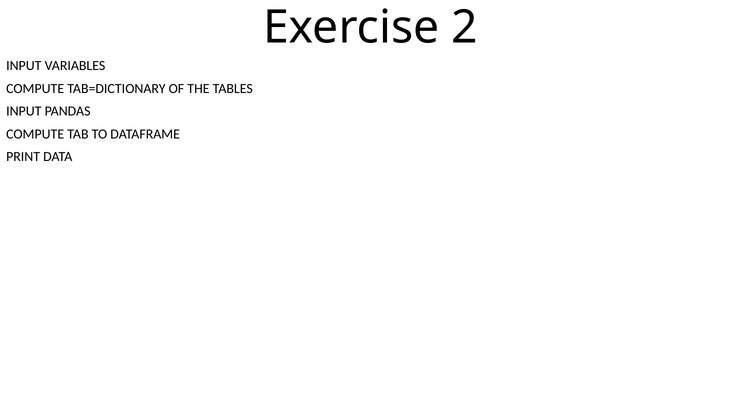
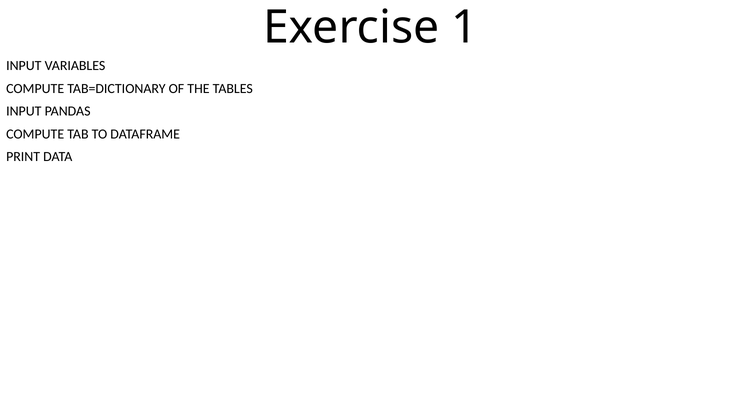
2: 2 -> 1
